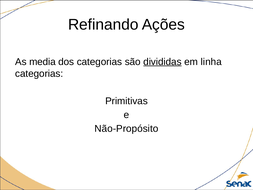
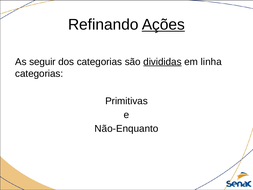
Ações underline: none -> present
media: media -> seguir
Não-Propósito: Não-Propósito -> Não-Enquanto
